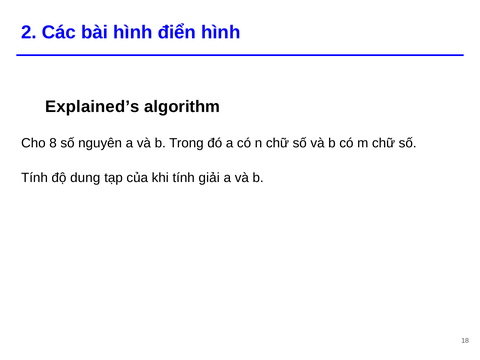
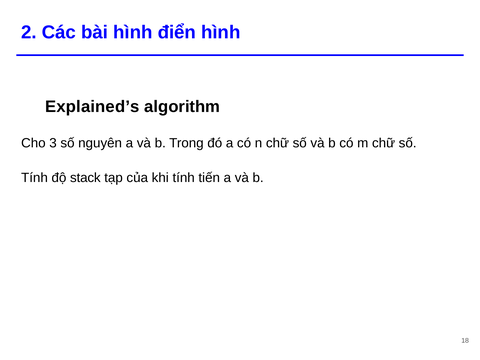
8: 8 -> 3
dung: dung -> stack
giải: giải -> tiến
